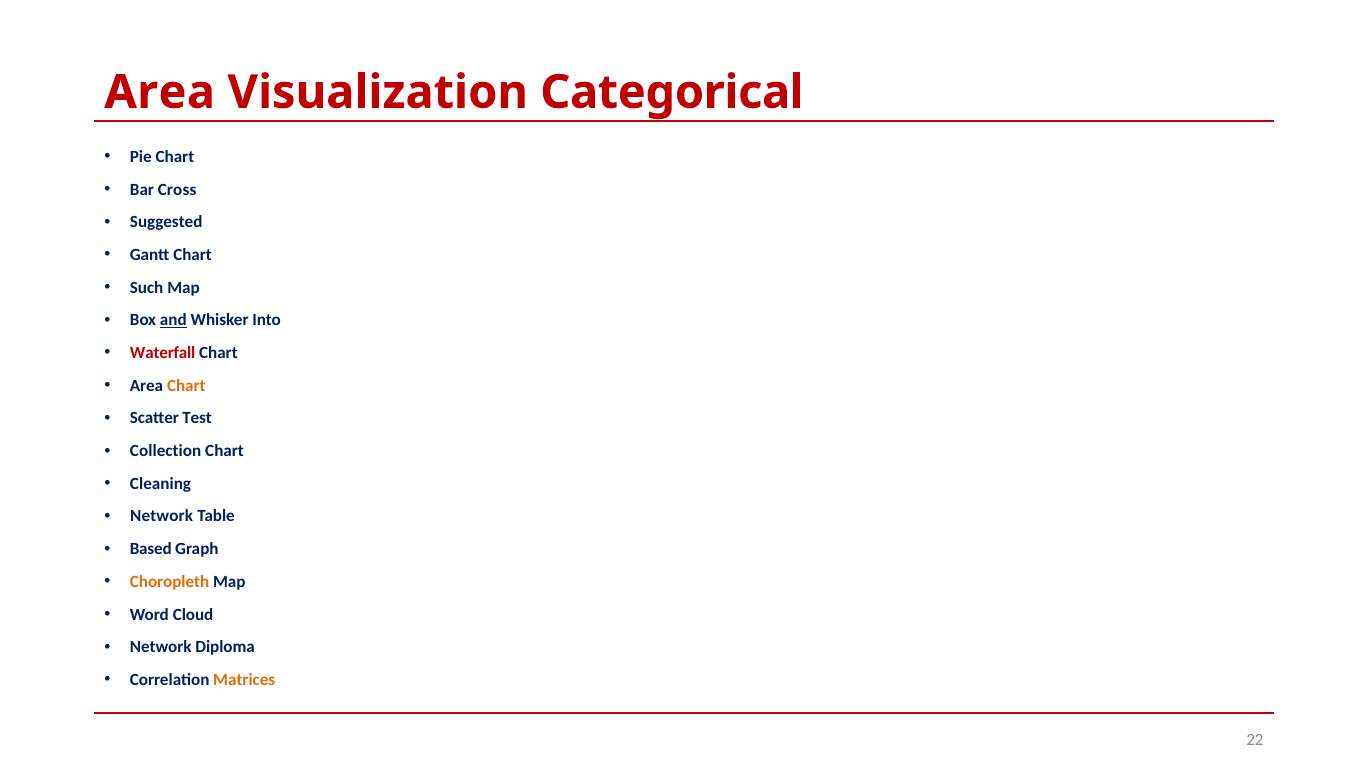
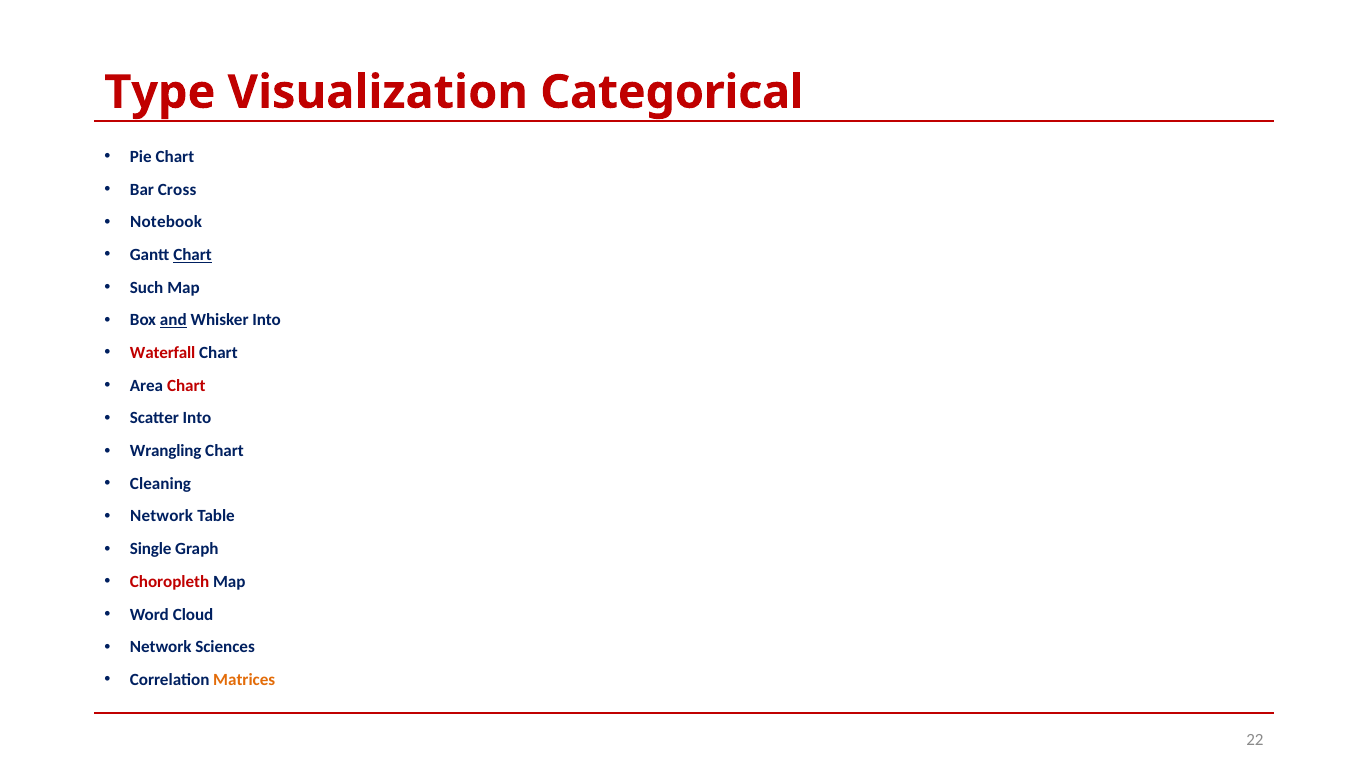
Area at (160, 92): Area -> Type
Suggested: Suggested -> Notebook
Chart at (193, 255) underline: none -> present
Chart at (186, 386) colour: orange -> red
Scatter Test: Test -> Into
Collection: Collection -> Wrangling
Based: Based -> Single
Choropleth colour: orange -> red
Diploma: Diploma -> Sciences
